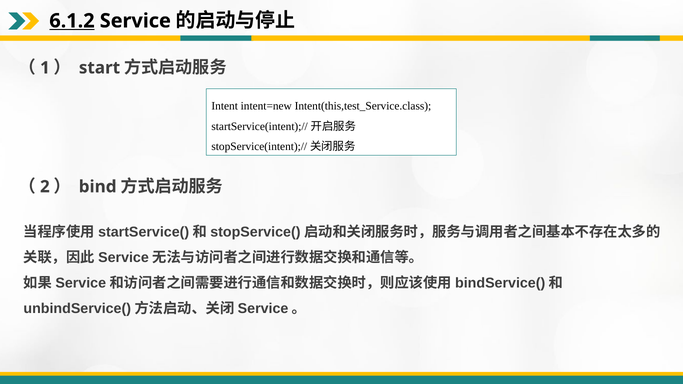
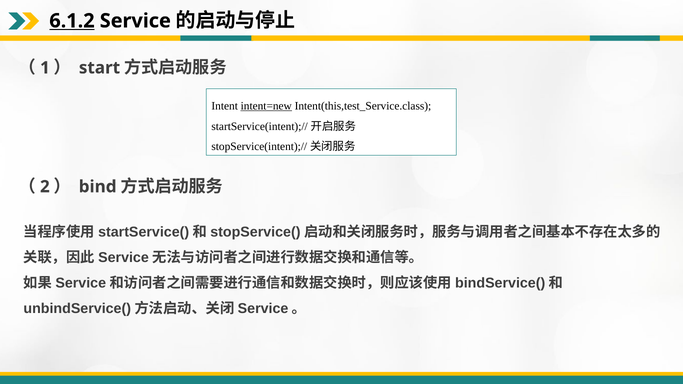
intent=new underline: none -> present
